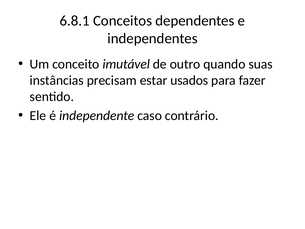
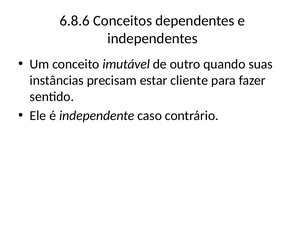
6.8.1: 6.8.1 -> 6.8.6
usados: usados -> cliente
